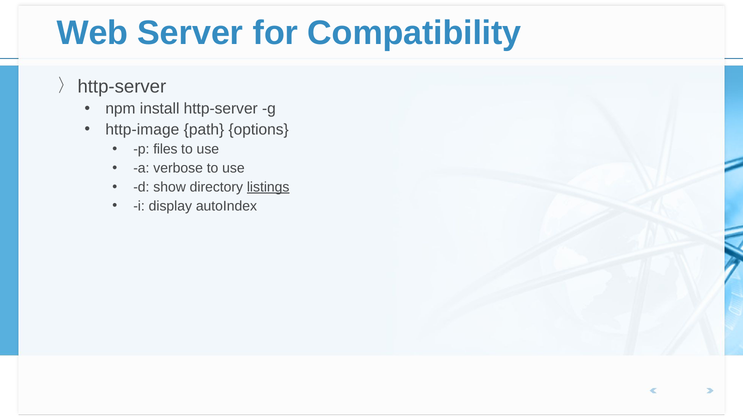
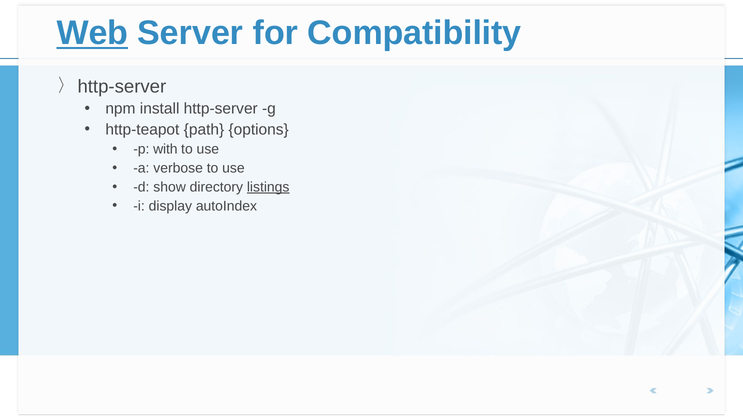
Web underline: none -> present
http-image: http-image -> http-teapot
files: files -> with
